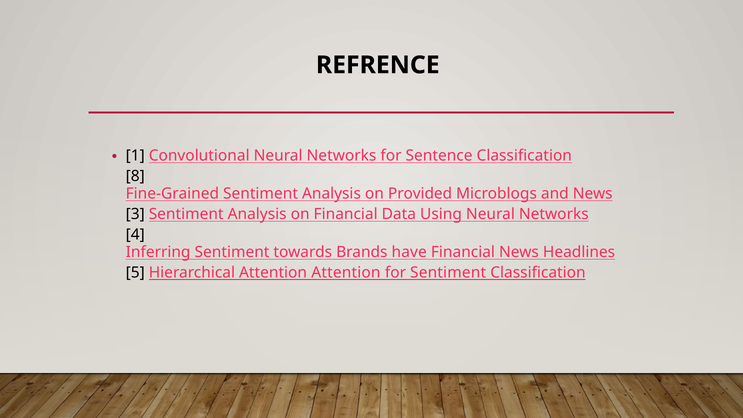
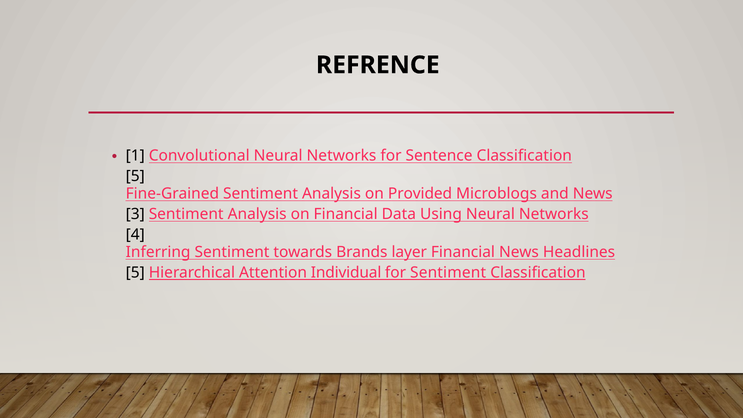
8 at (135, 176): 8 -> 5
have: have -> layer
Attention Attention: Attention -> Individual
